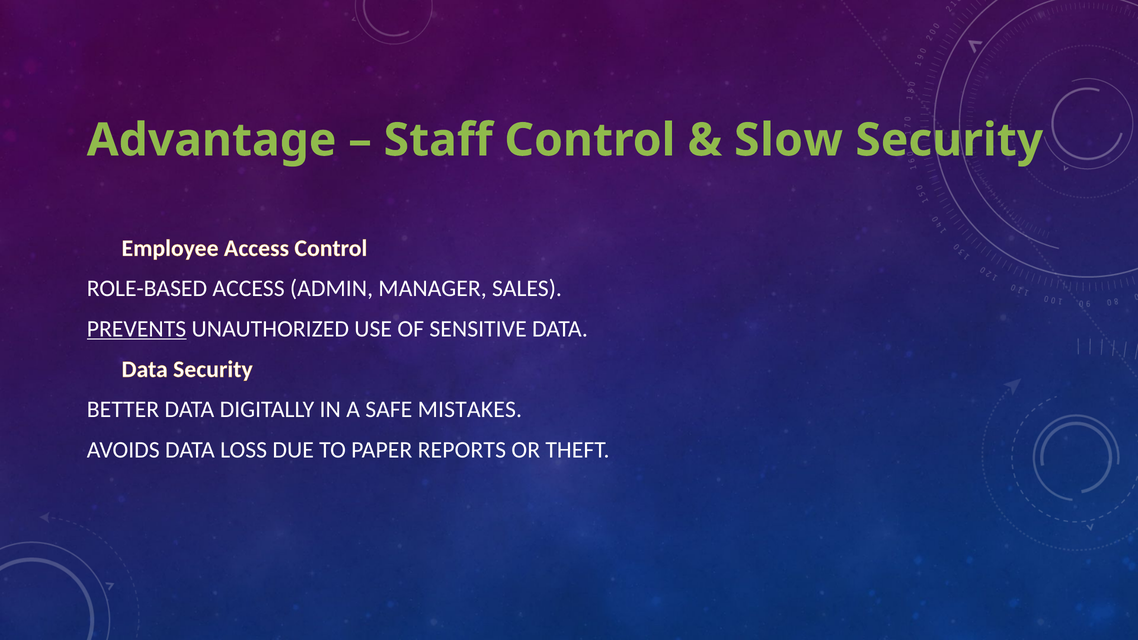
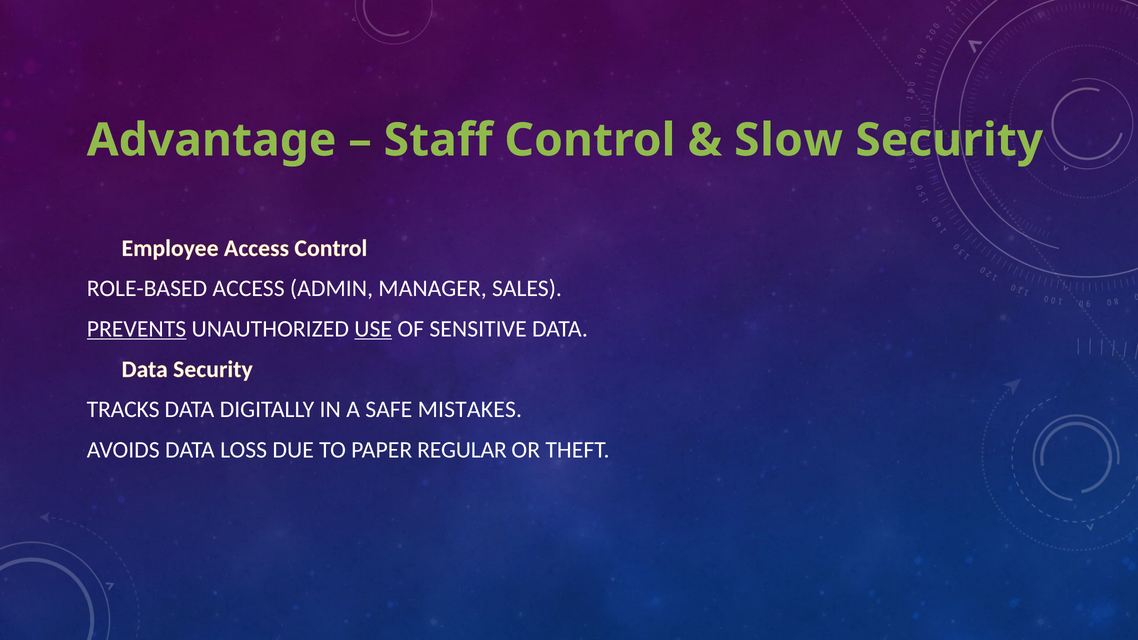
USE underline: none -> present
BETTER: BETTER -> TRACKS
REPORTS: REPORTS -> REGULAR
